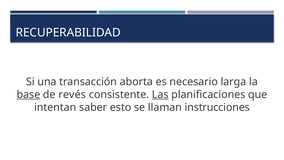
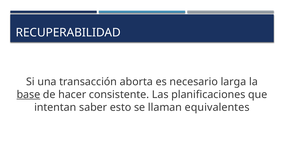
revés: revés -> hacer
Las underline: present -> none
instrucciones: instrucciones -> equivalentes
